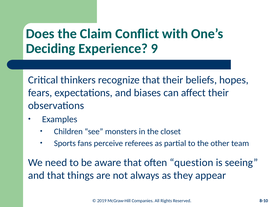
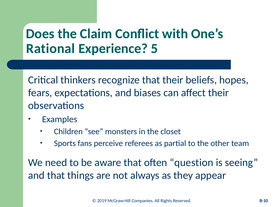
Deciding: Deciding -> Rational
9: 9 -> 5
